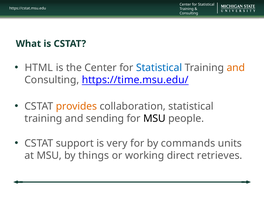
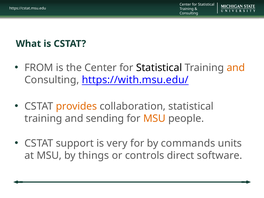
HTML: HTML -> FROM
Statistical at (159, 68) colour: blue -> black
https://time.msu.edu/: https://time.msu.edu/ -> https://with.msu.edu/
MSU at (154, 119) colour: black -> orange
working: working -> controls
retrieves: retrieves -> software
